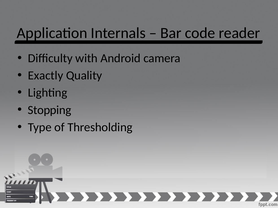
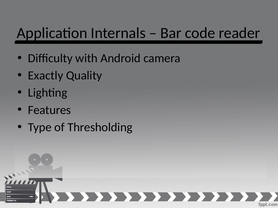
Stopping: Stopping -> Features
